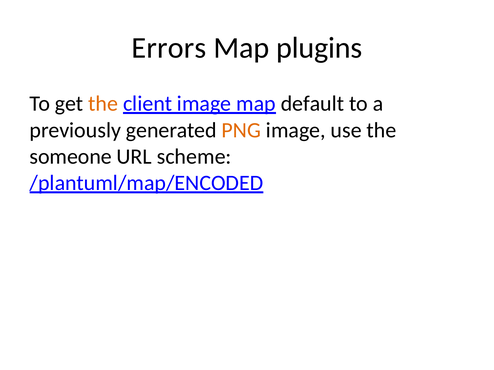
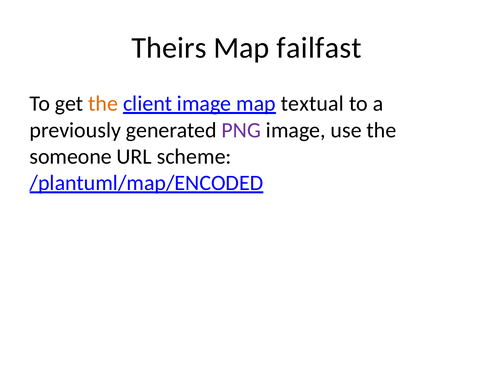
Errors: Errors -> Theirs
plugins: plugins -> failfast
default: default -> textual
PNG colour: orange -> purple
